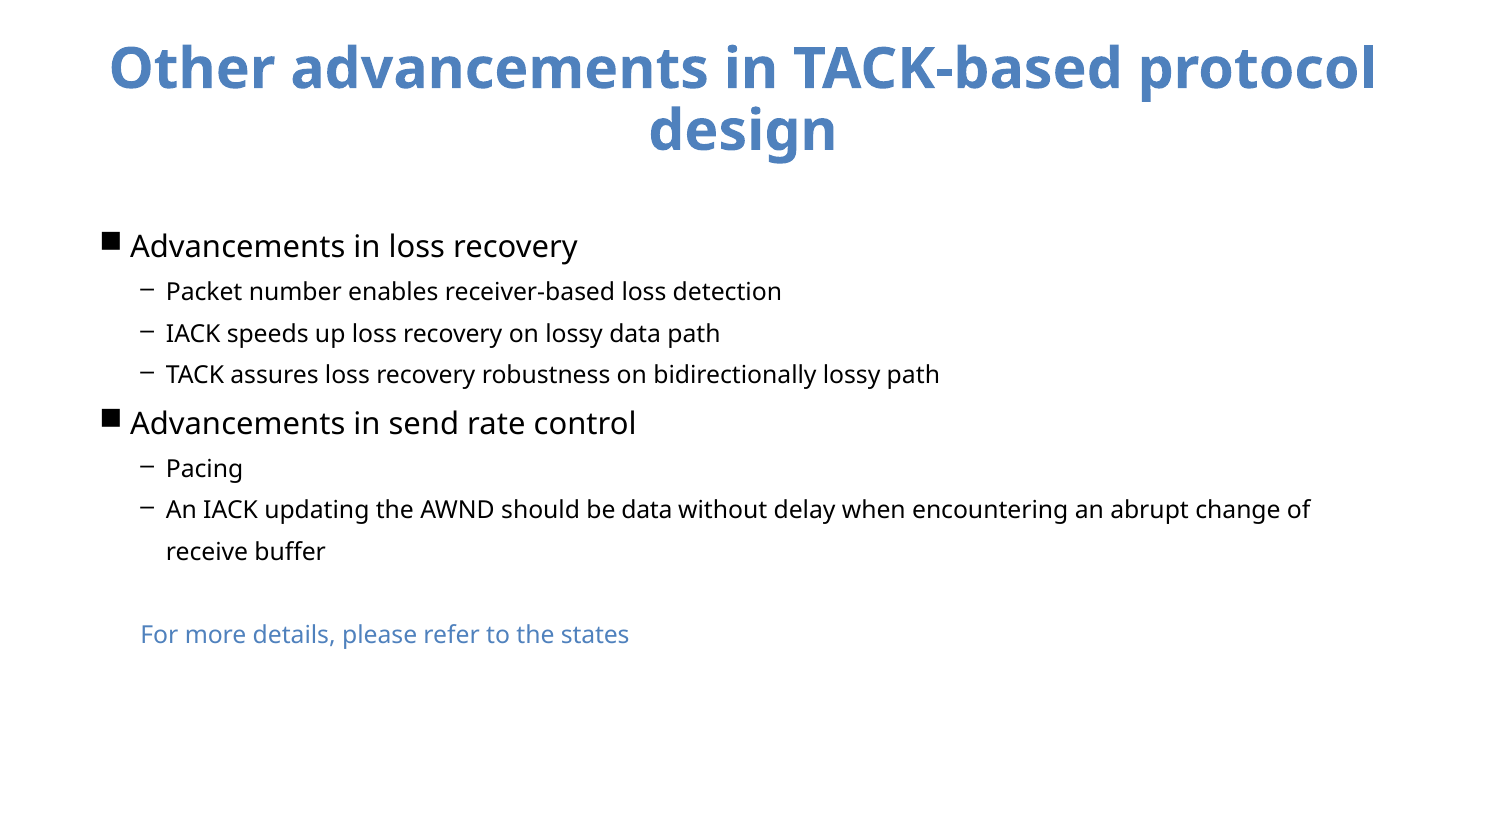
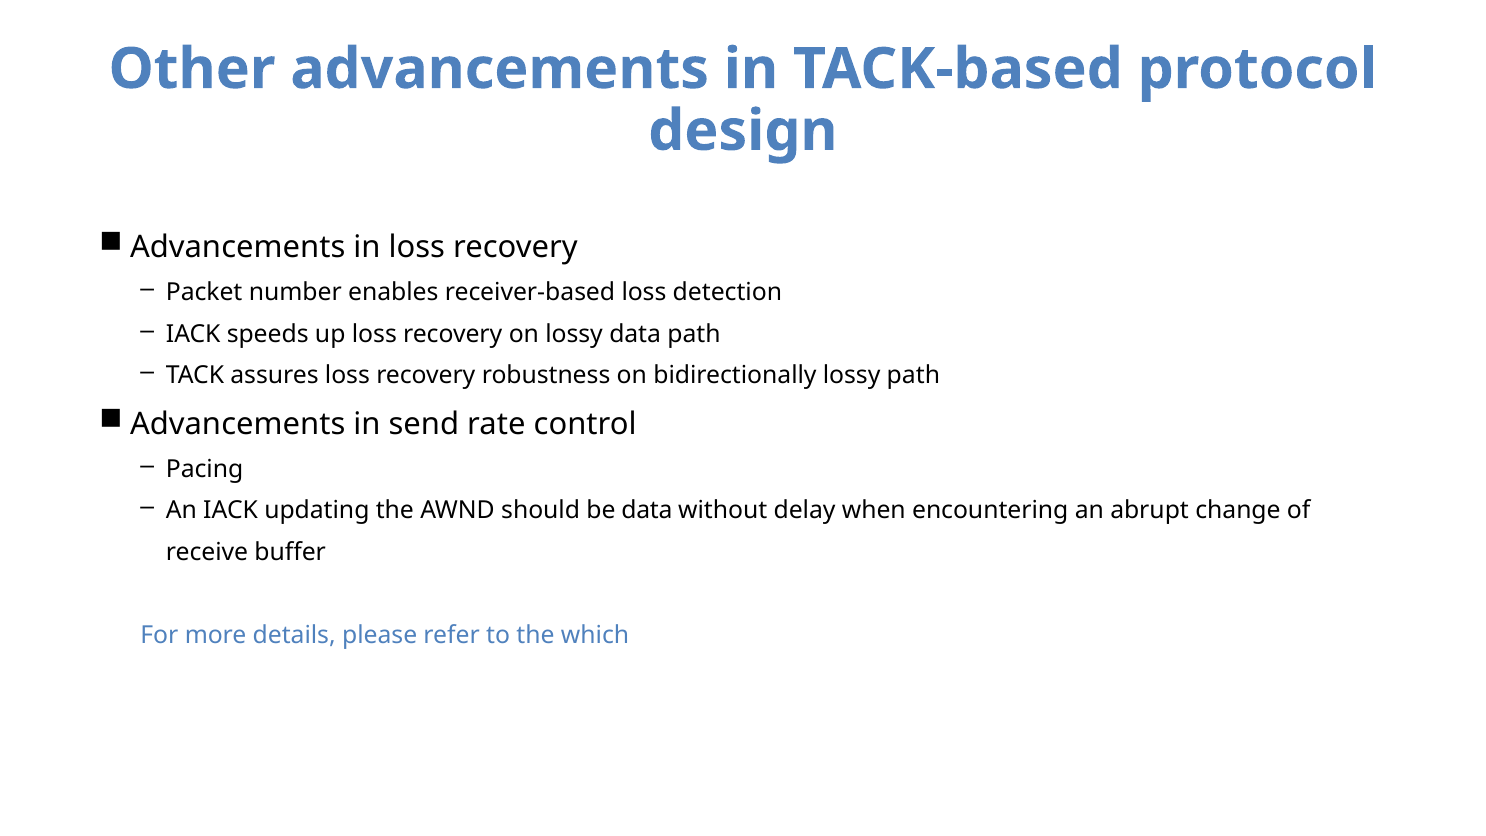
states: states -> which
